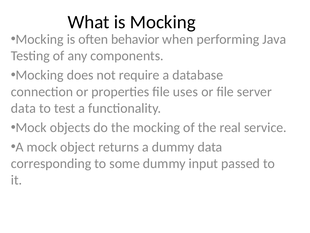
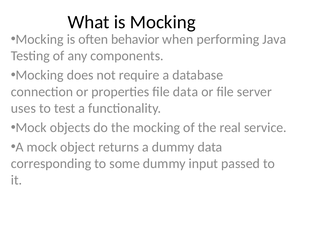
file uses: uses -> data
data at (23, 108): data -> uses
